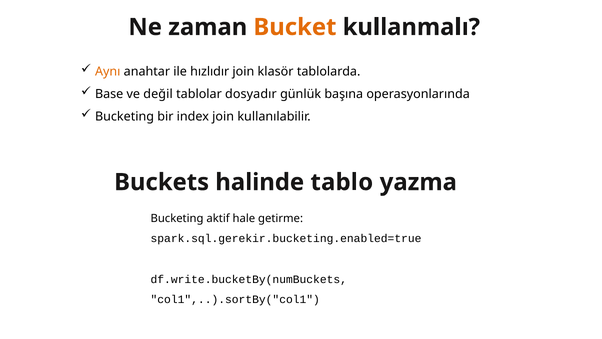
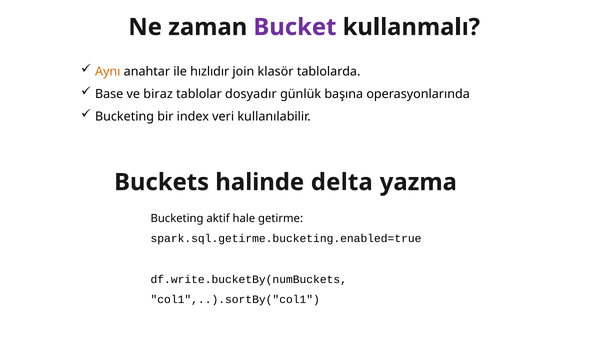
Bucket colour: orange -> purple
değil: değil -> biraz
index join: join -> veri
tablo: tablo -> delta
spark.sql.gerekir.bucketing.enabled=true: spark.sql.gerekir.bucketing.enabled=true -> spark.sql.getirme.bucketing.enabled=true
